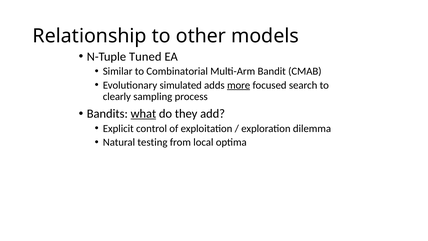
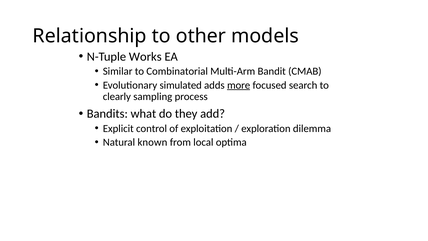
Tuned: Tuned -> Works
what underline: present -> none
testing: testing -> known
